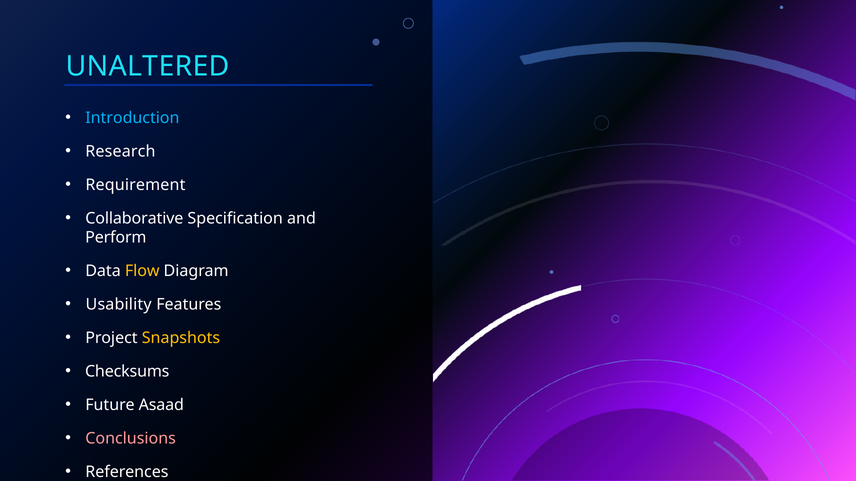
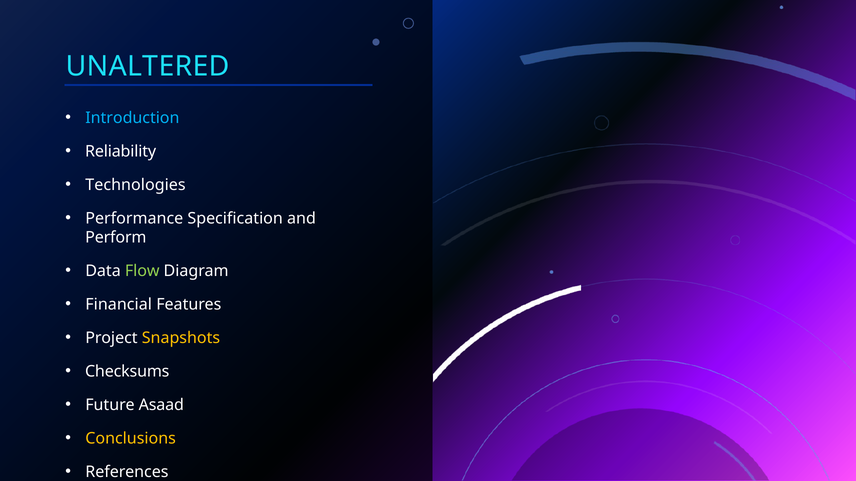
Research: Research -> Reliability
Requirement: Requirement -> Technologies
Collaborative: Collaborative -> Performance
Flow colour: yellow -> light green
Usability: Usability -> Financial
Conclusions colour: pink -> yellow
